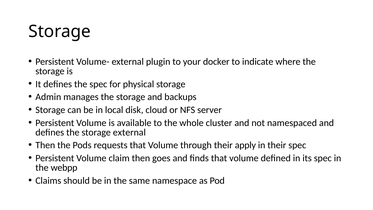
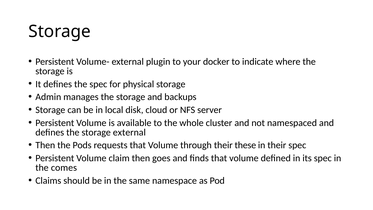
apply: apply -> these
webpp: webpp -> comes
